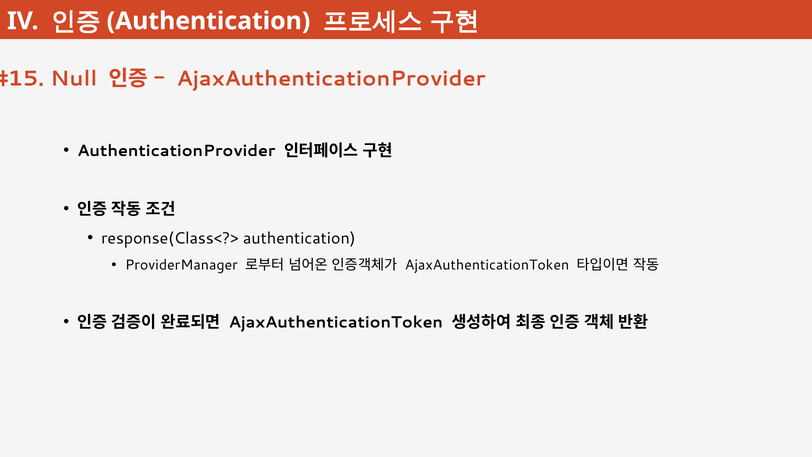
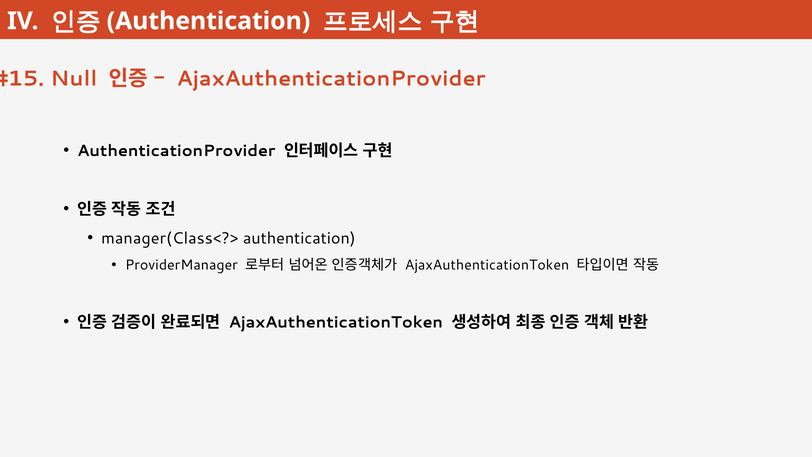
response(Class<?>: response(Class<?> -> manager(Class<?>
